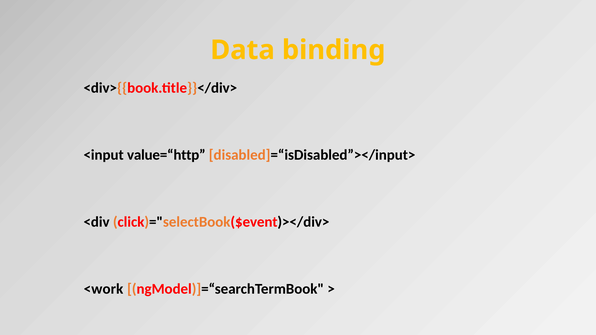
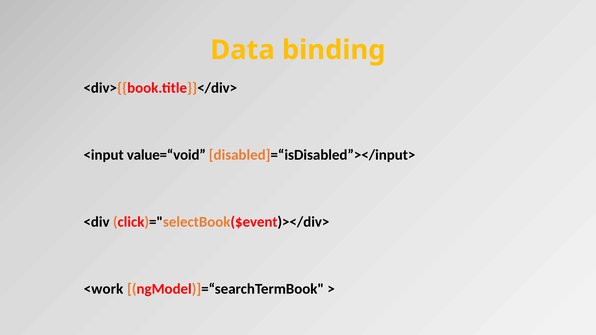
value=“http: value=“http -> value=“void
